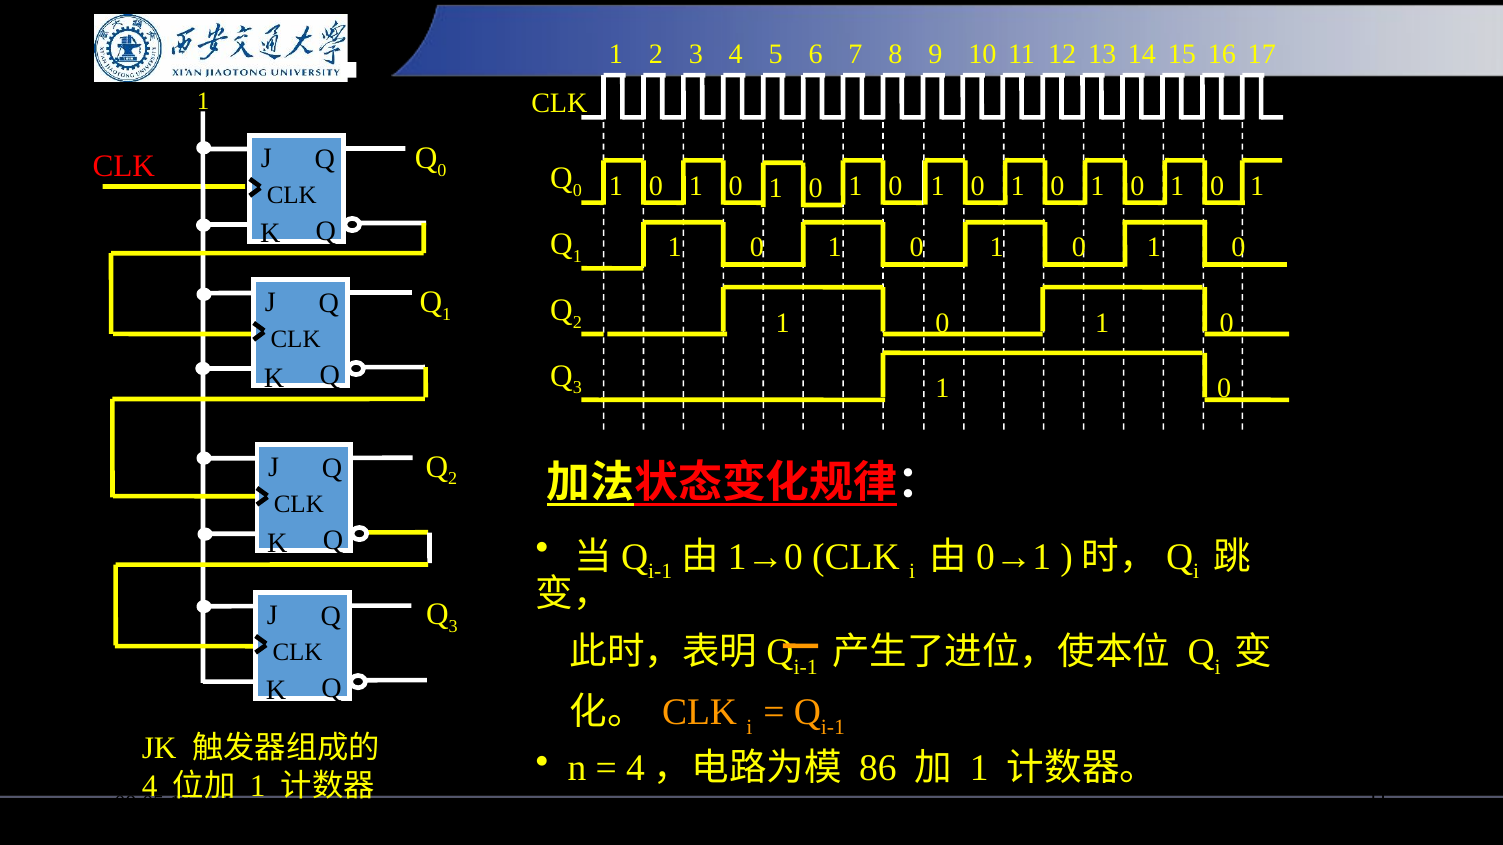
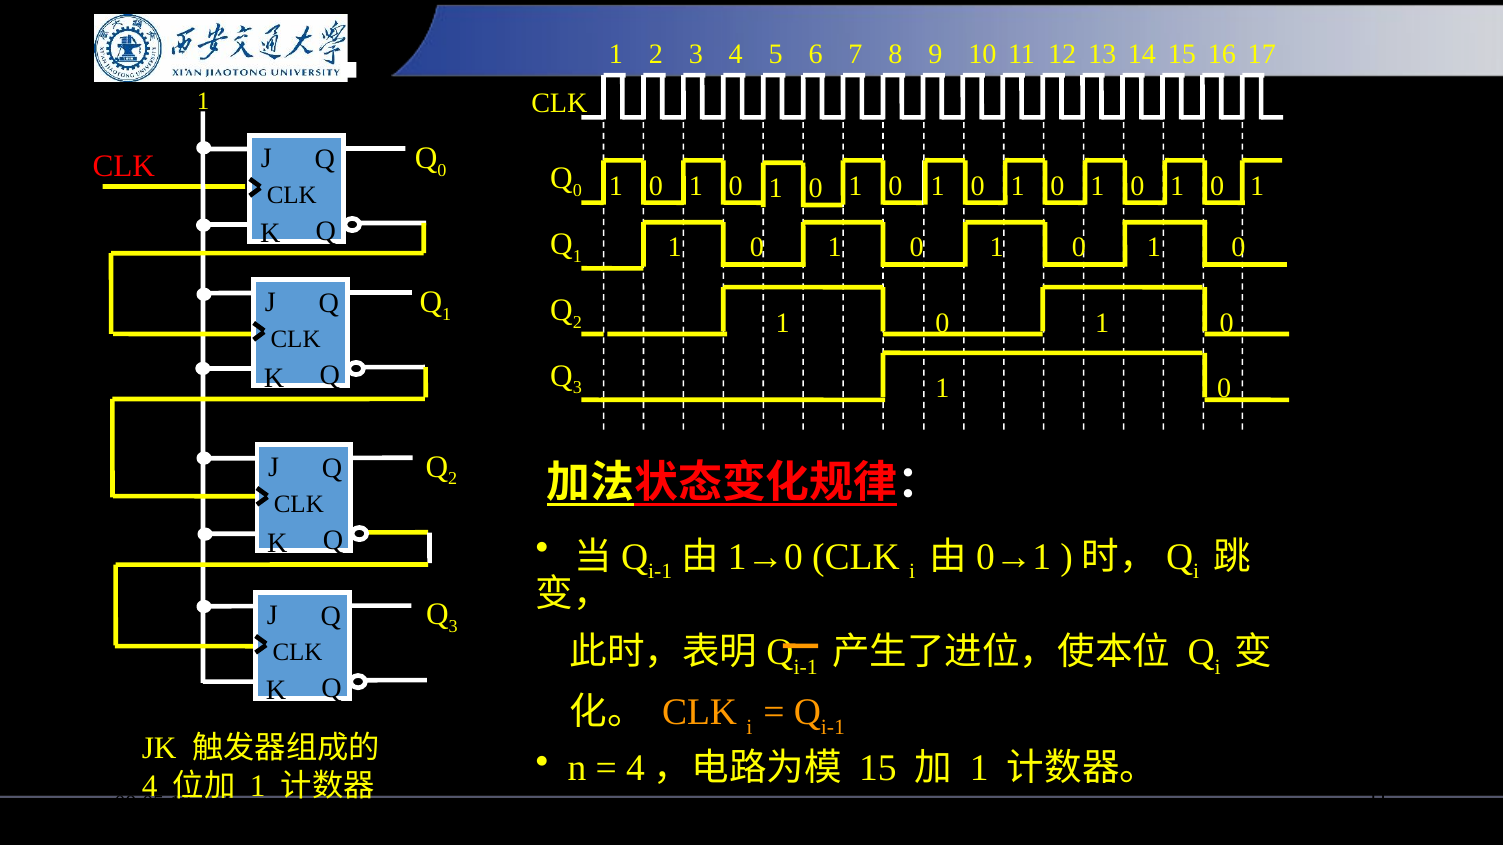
86 at (878, 769): 86 -> 15
